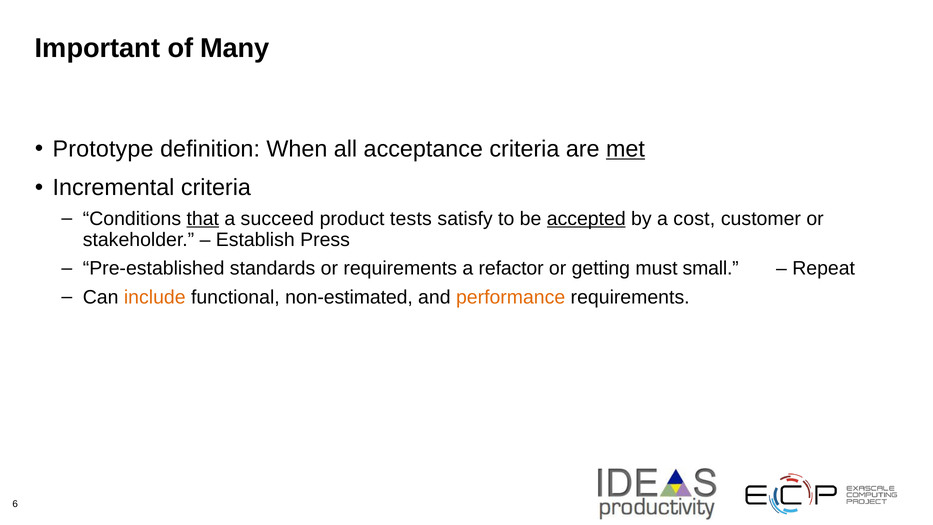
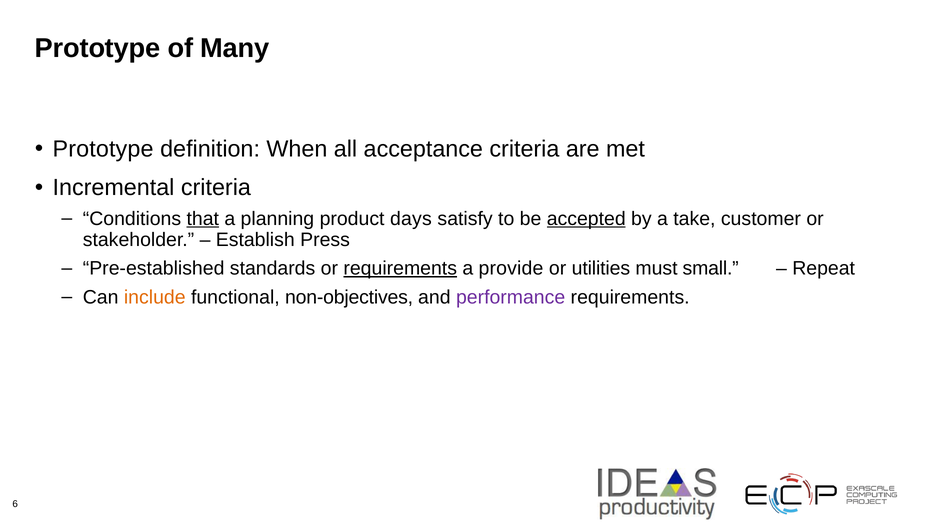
Important at (98, 48): Important -> Prototype
met underline: present -> none
succeed: succeed -> planning
tests: tests -> days
cost: cost -> take
requirements at (400, 268) underline: none -> present
refactor: refactor -> provide
getting: getting -> utilities
non-estimated: non-estimated -> non-objectives
performance colour: orange -> purple
